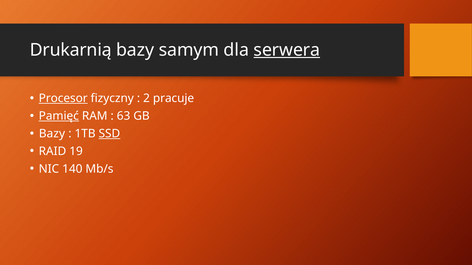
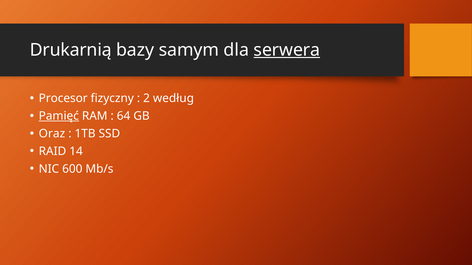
Procesor underline: present -> none
pracuje: pracuje -> według
63: 63 -> 64
Bazy at (52, 134): Bazy -> Oraz
SSD underline: present -> none
19: 19 -> 14
140: 140 -> 600
